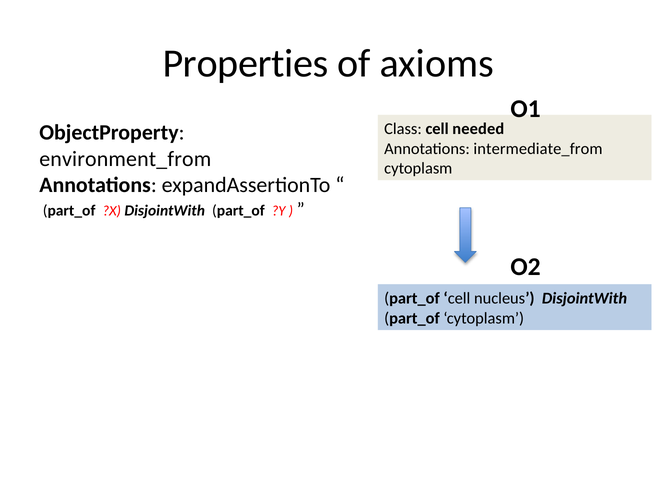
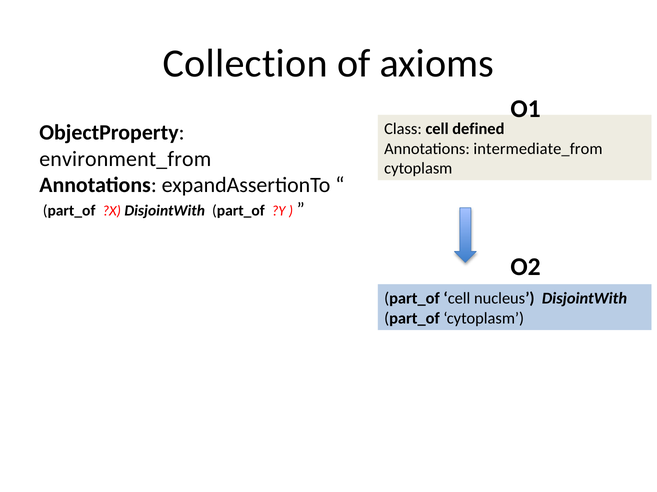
Properties: Properties -> Collection
needed: needed -> defined
